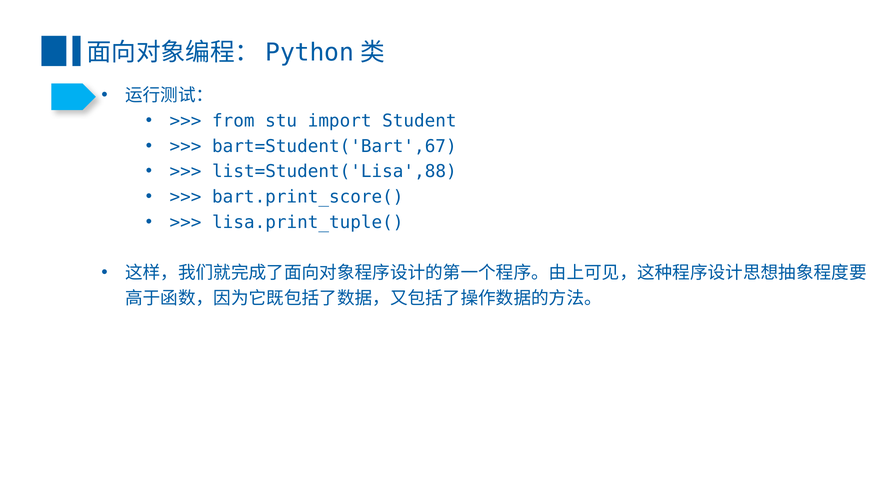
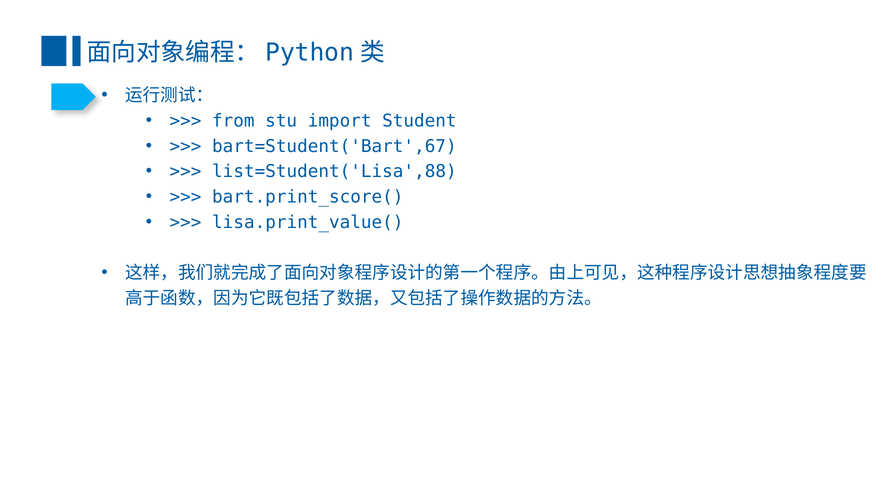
lisa.print_tuple(: lisa.print_tuple( -> lisa.print_value(
